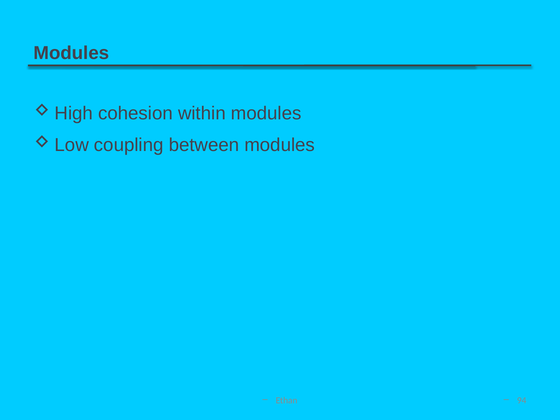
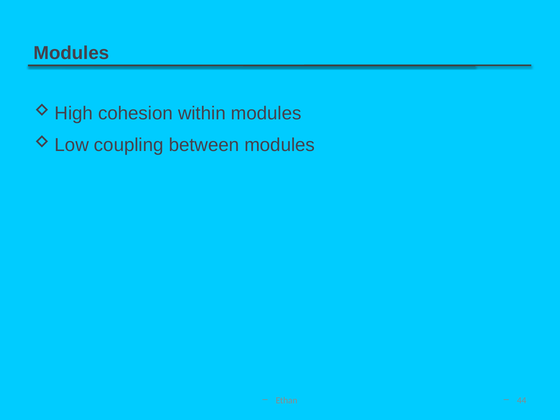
94: 94 -> 44
